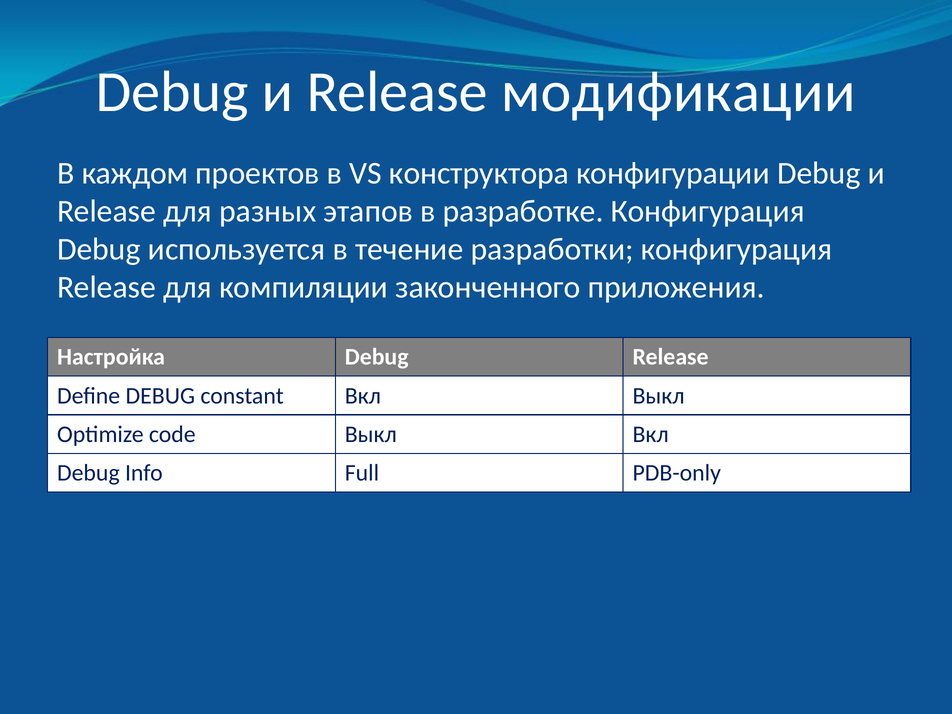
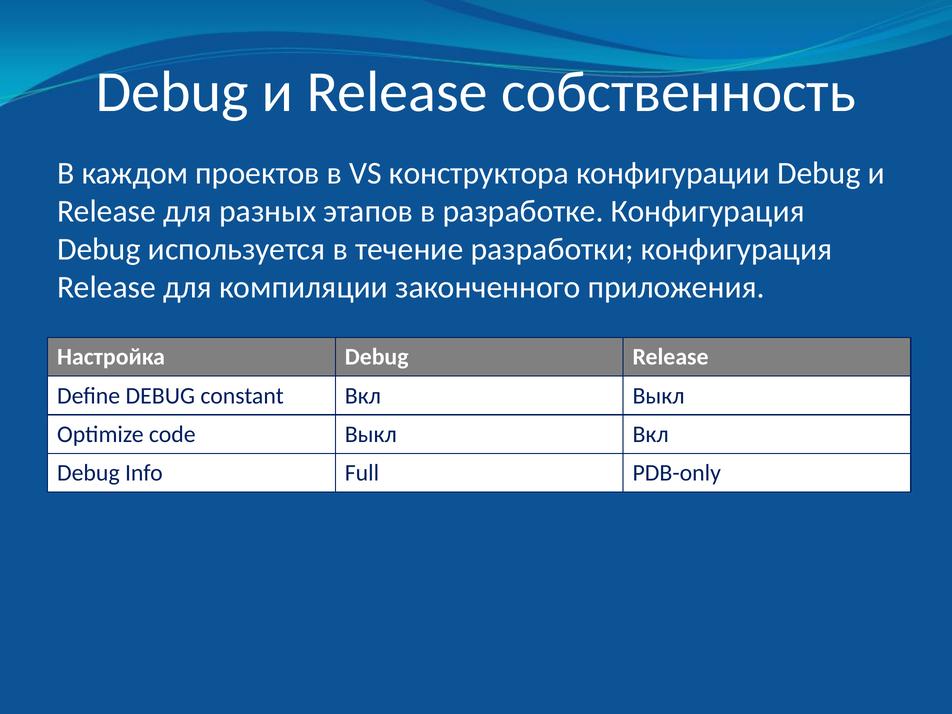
модификации: модификации -> собственность
